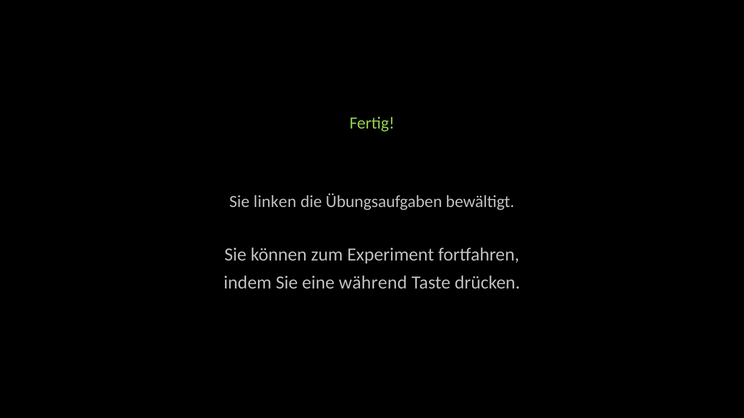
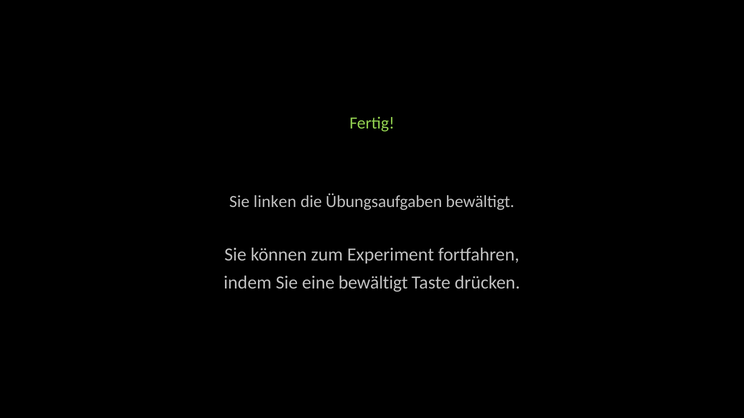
eine während: während -> bewältigt
